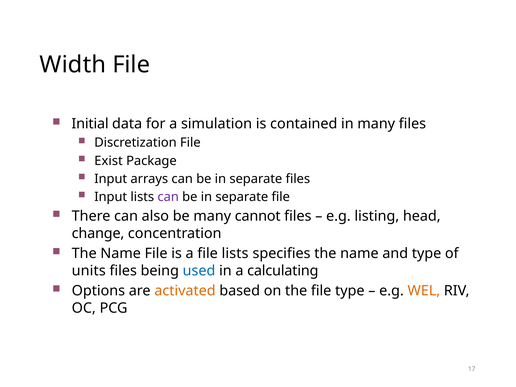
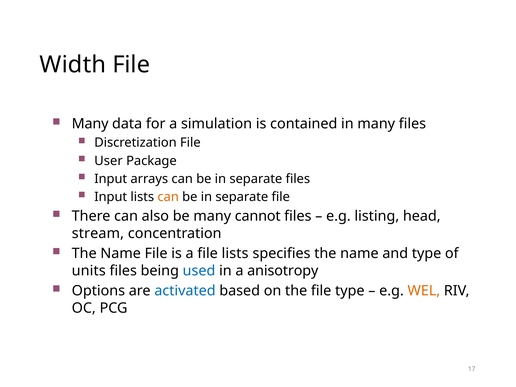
Initial at (90, 124): Initial -> Many
Exist: Exist -> User
can at (168, 197) colour: purple -> orange
change: change -> stream
calculating: calculating -> anisotropy
activated colour: orange -> blue
